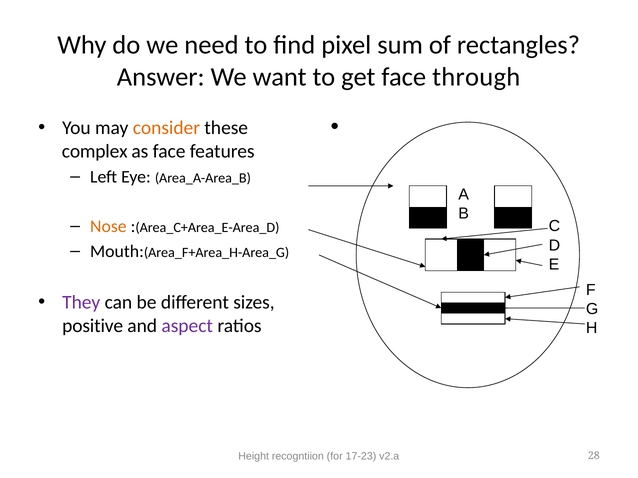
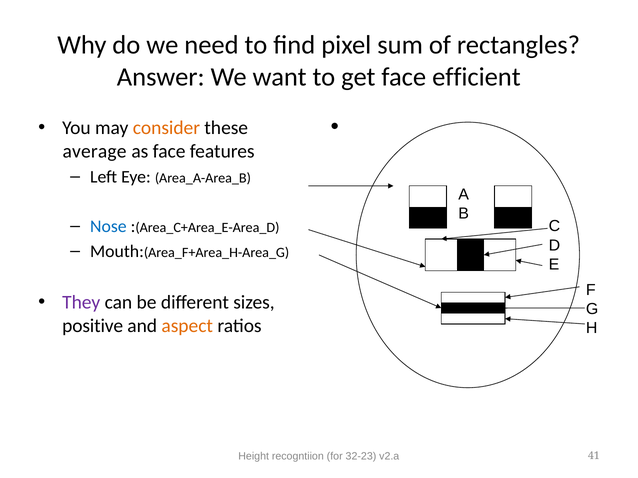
through: through -> efficient
complex: complex -> average
Nose colour: orange -> blue
aspect colour: purple -> orange
17-23: 17-23 -> 32-23
28: 28 -> 41
